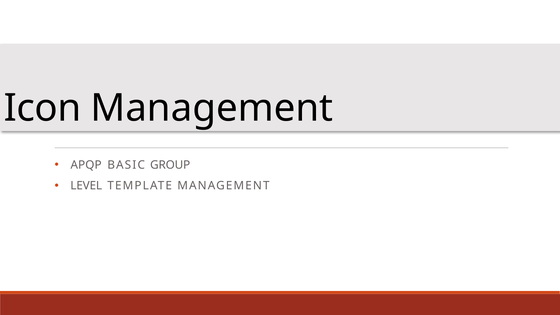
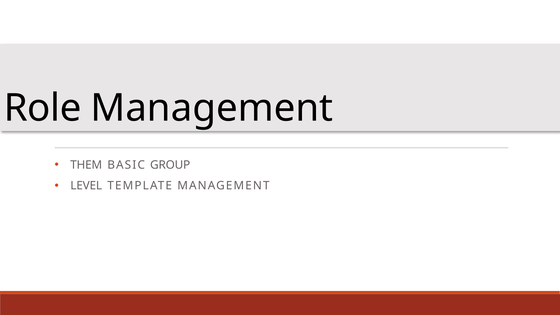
Icon: Icon -> Role
APQP: APQP -> THEM
